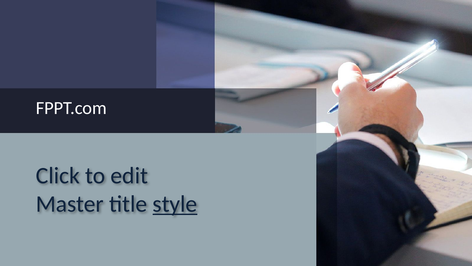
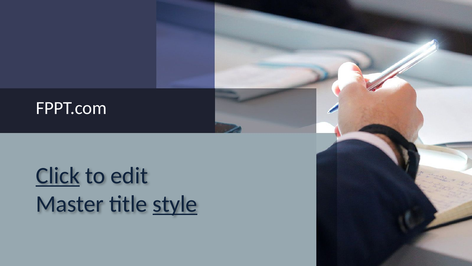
Click underline: none -> present
